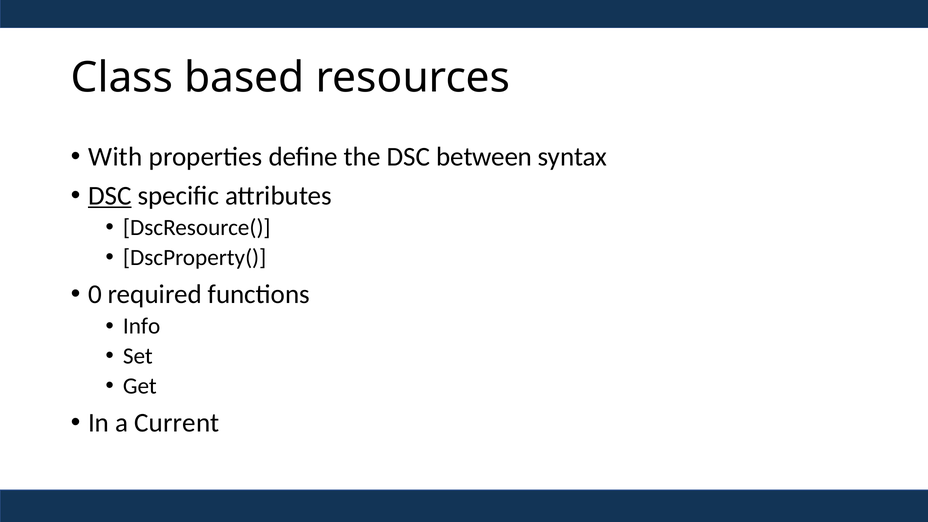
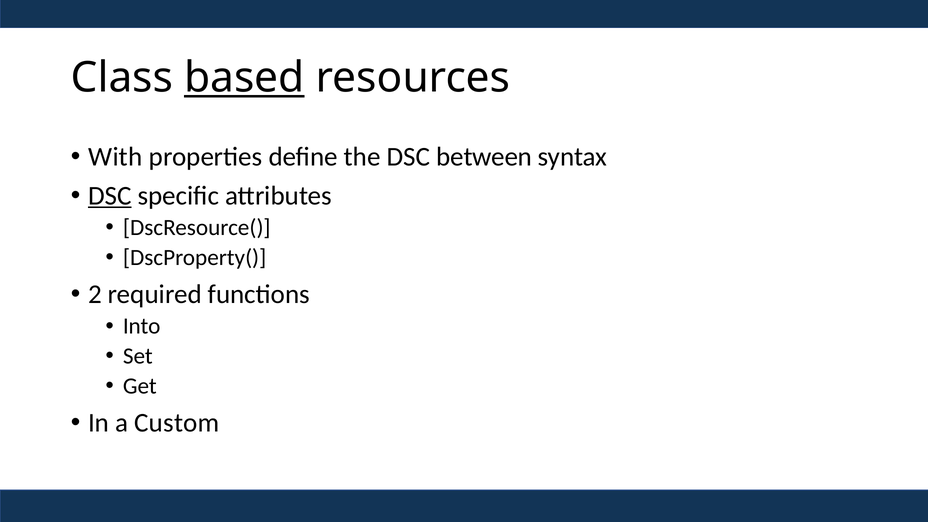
based underline: none -> present
0: 0 -> 2
Info: Info -> Into
Current: Current -> Custom
